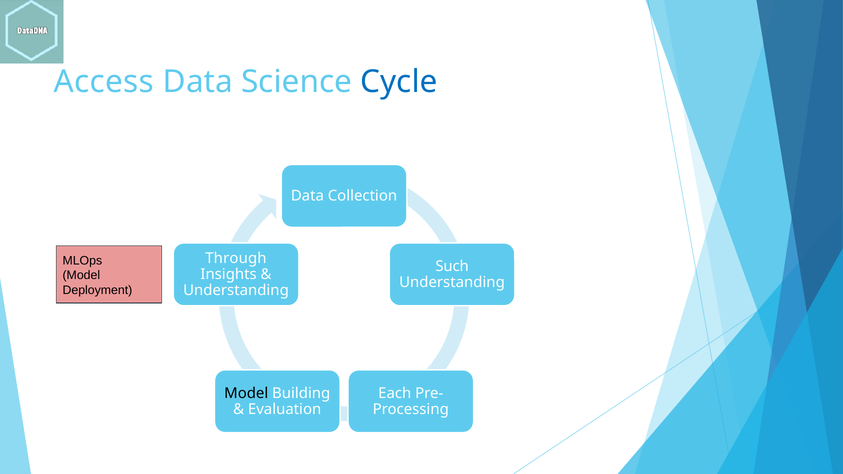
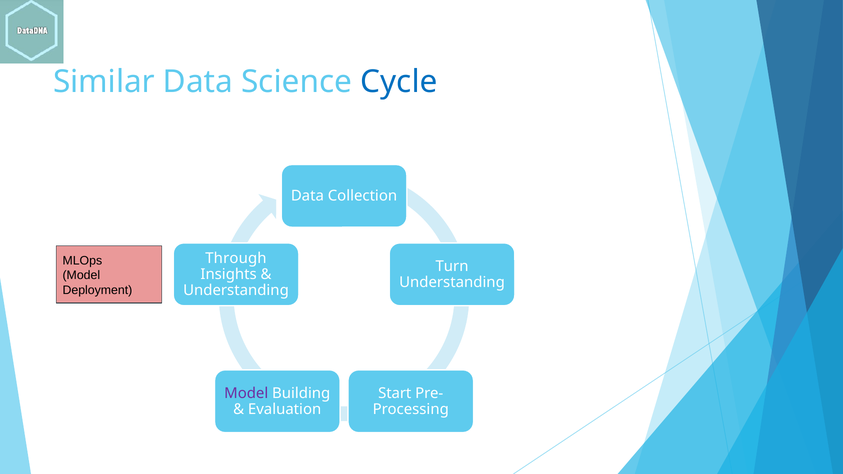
Access: Access -> Similar
Such: Such -> Turn
Model at (246, 393) colour: black -> purple
Each: Each -> Start
